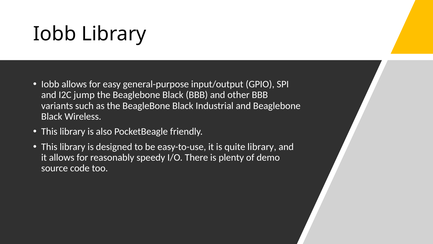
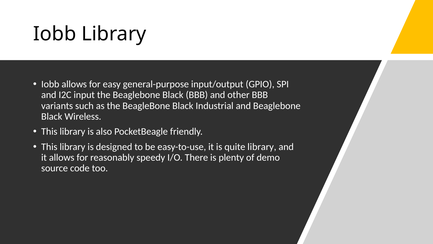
jump: jump -> input
